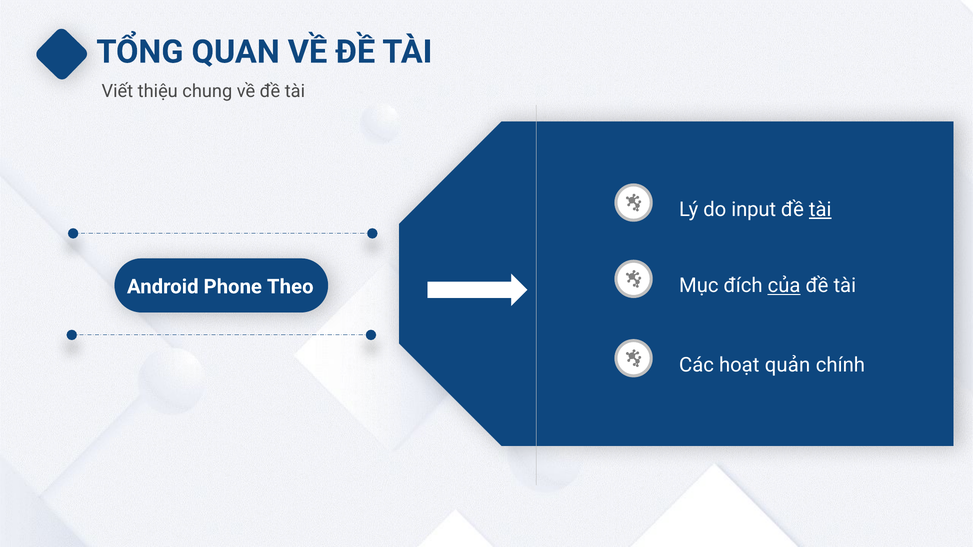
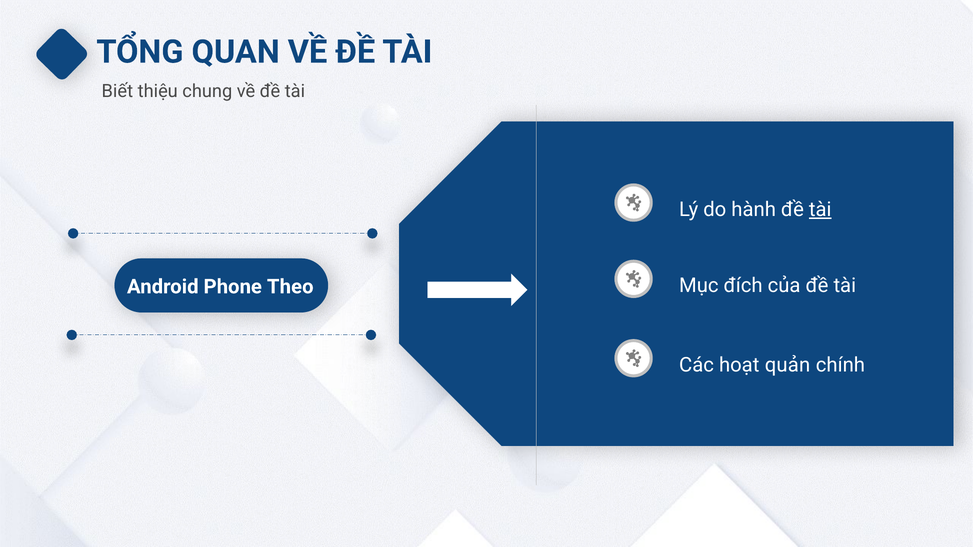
Viết: Viết -> Biết
input: input -> hành
của underline: present -> none
